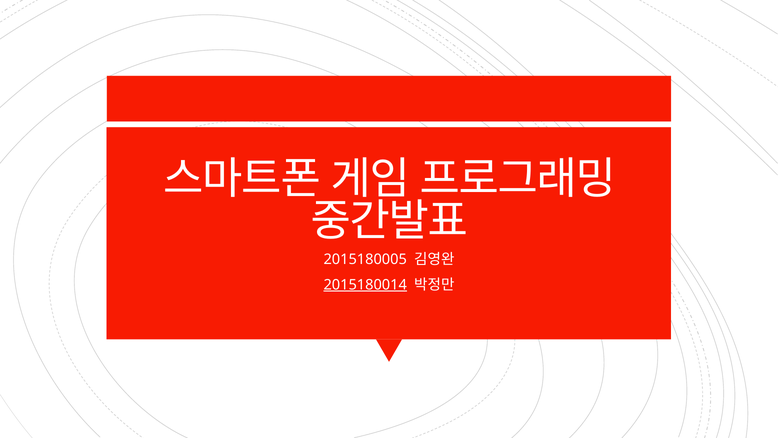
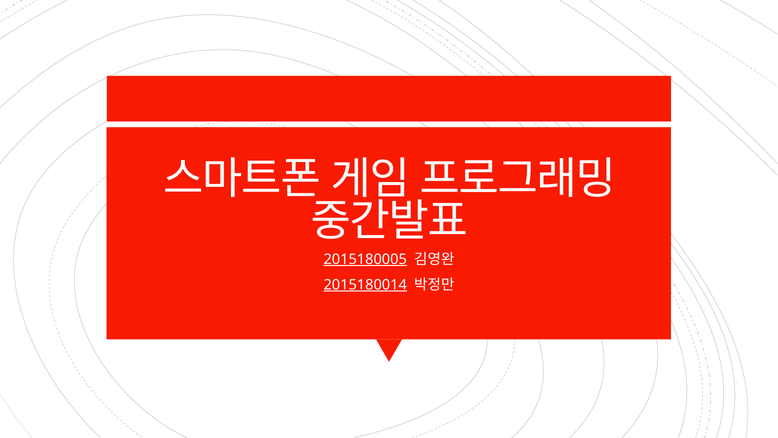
2015180005 underline: none -> present
